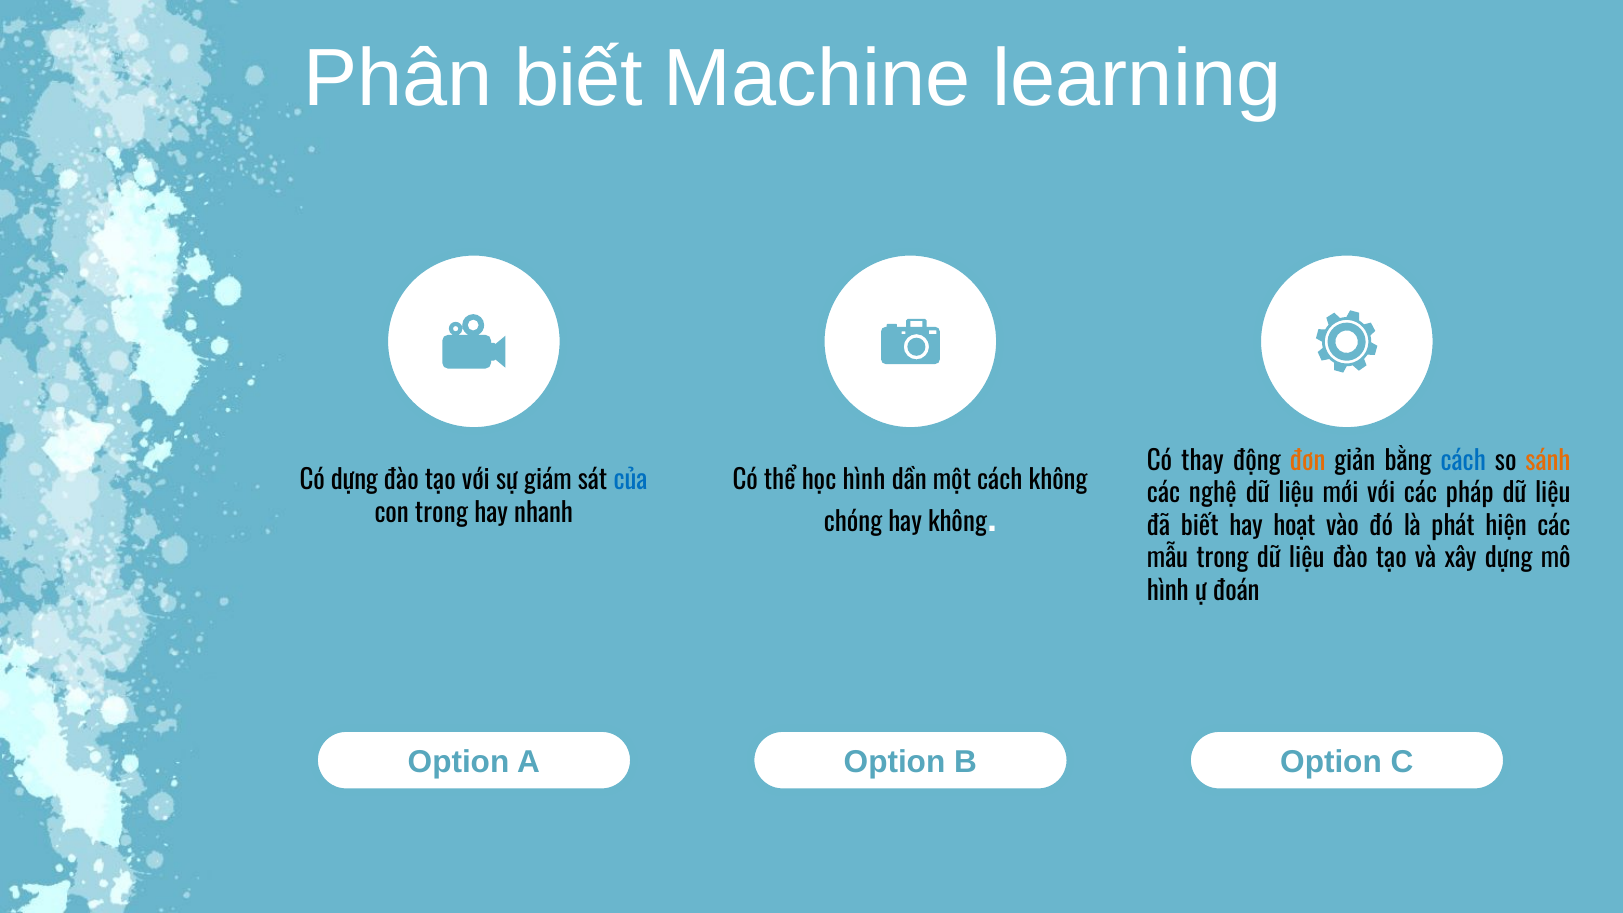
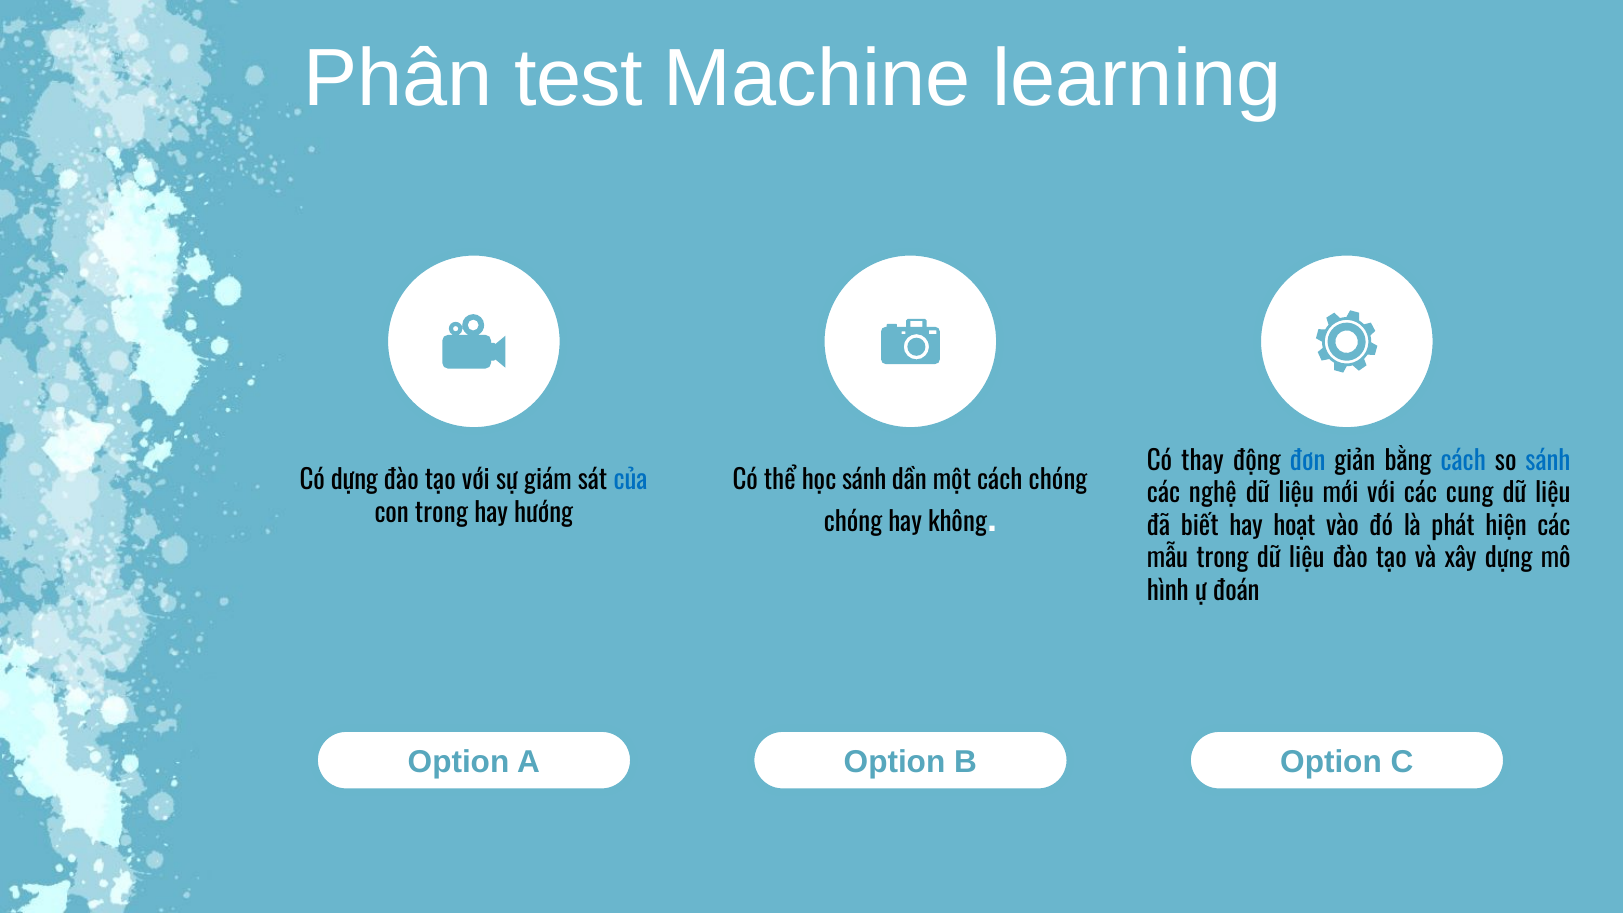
Phân biết: biết -> test
đơn colour: orange -> blue
sánh at (1548, 462) colour: orange -> blue
học hình: hình -> sánh
cách không: không -> chóng
pháp: pháp -> cung
nhanh: nhanh -> hướng
